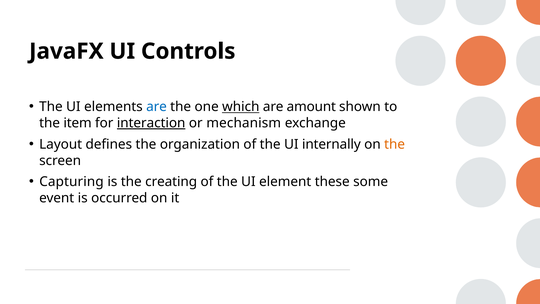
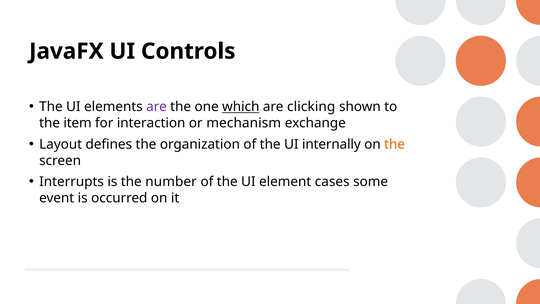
are at (157, 107) colour: blue -> purple
amount: amount -> clicking
interaction underline: present -> none
Capturing: Capturing -> Interrupts
creating: creating -> number
these: these -> cases
